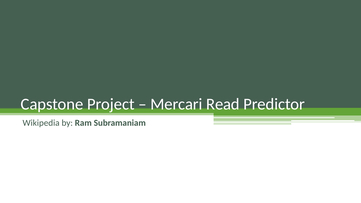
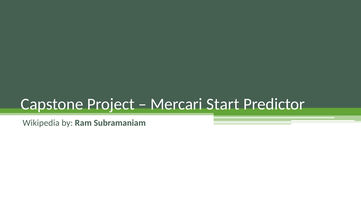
Read: Read -> Start
